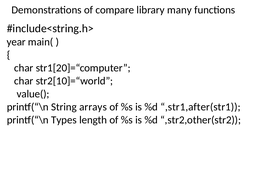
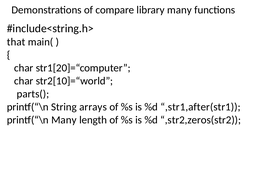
year: year -> that
value(: value( -> parts(
printf(“\n Types: Types -> Many
,str2,other(str2: ,str2,other(str2 -> ,str2,zeros(str2
